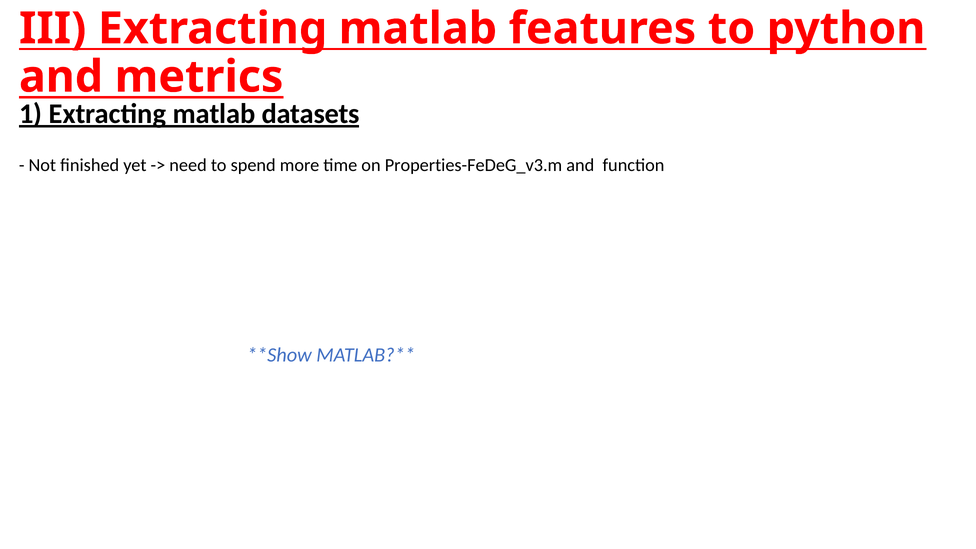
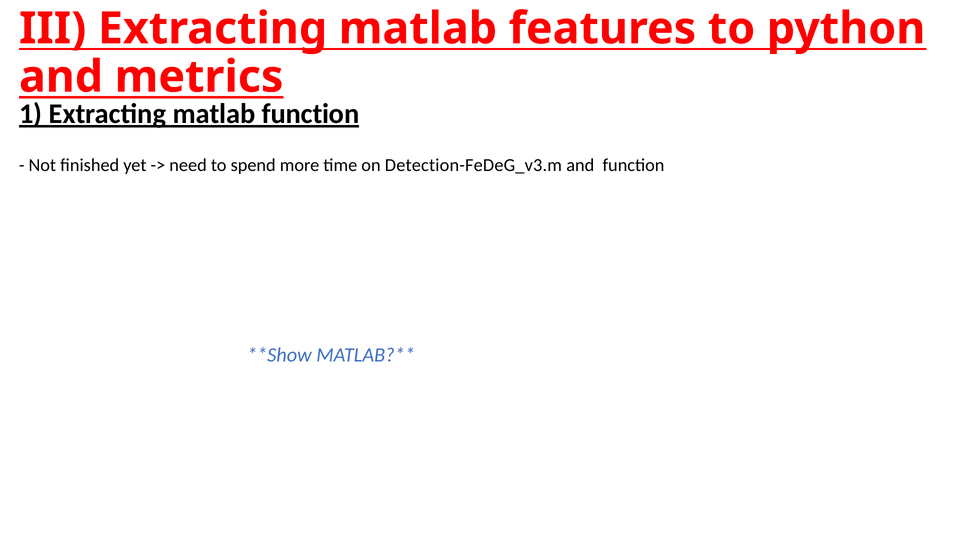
datasets at (311, 114): datasets -> function
Properties-FeDeG_v3.m: Properties-FeDeG_v3.m -> Detection-FeDeG_v3.m
